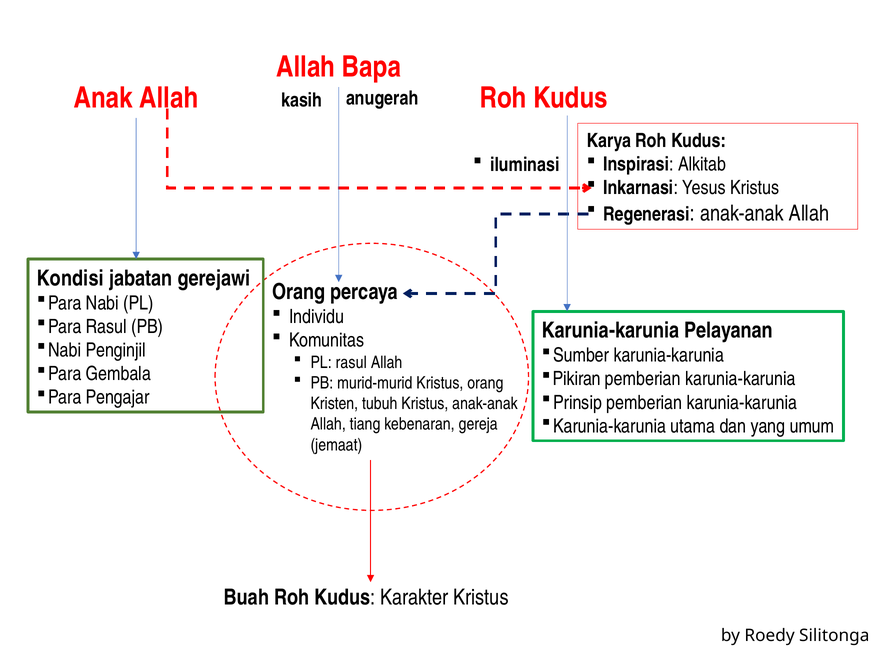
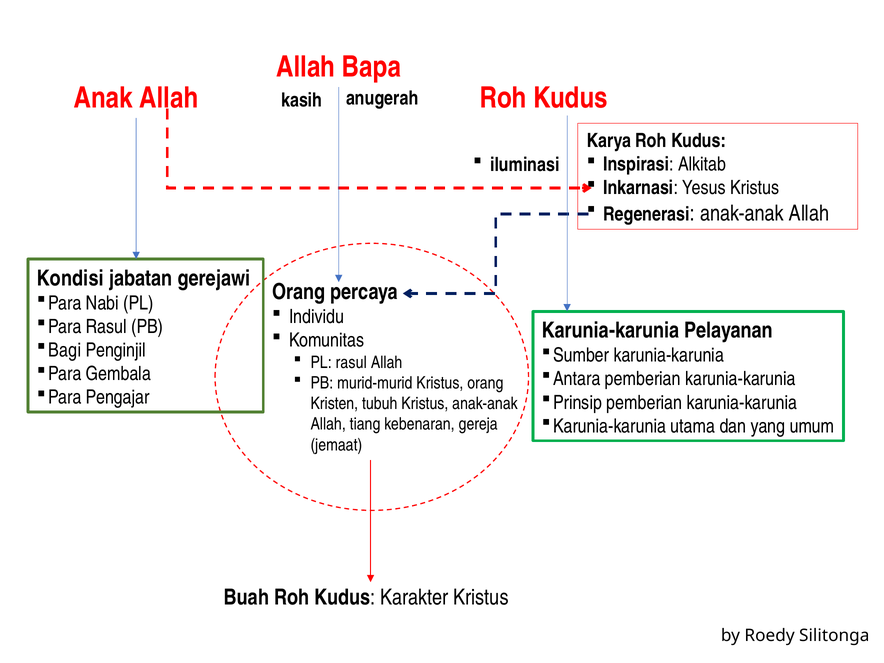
Nabi at (65, 350): Nabi -> Bagi
Pikiran: Pikiran -> Antara
